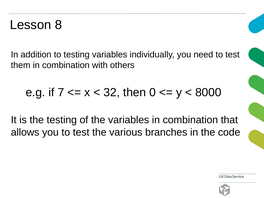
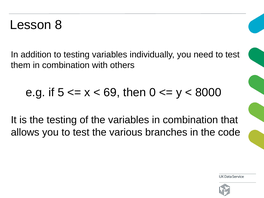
7: 7 -> 5
32: 32 -> 69
